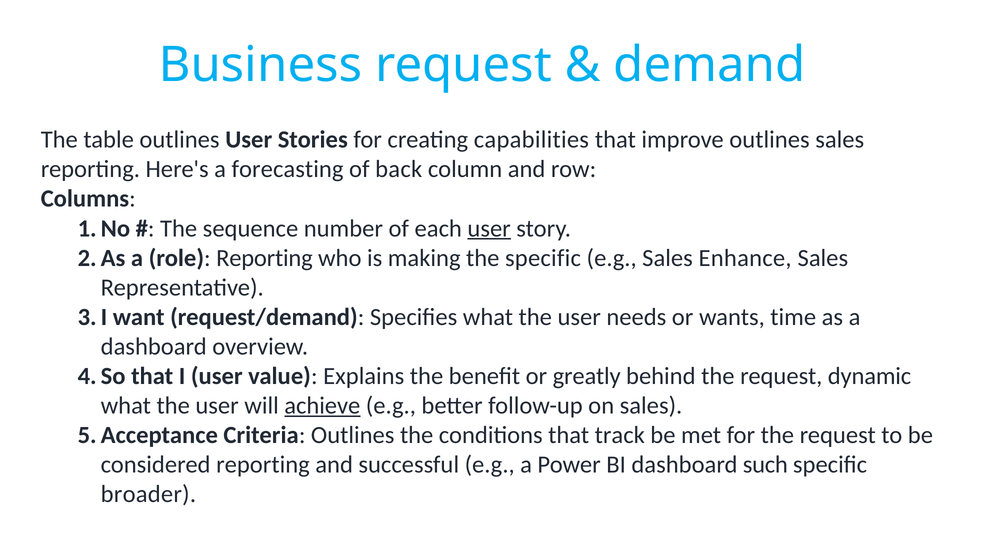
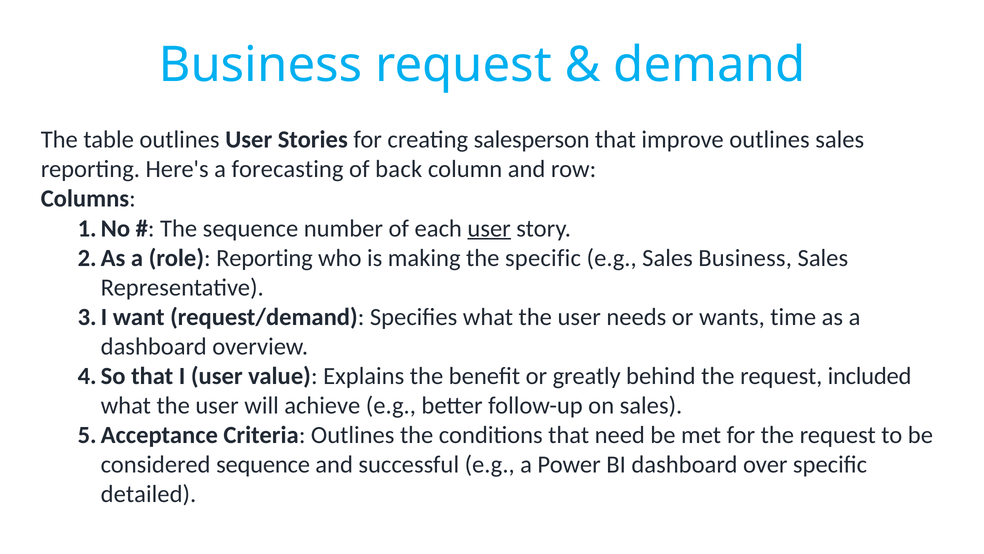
capabilities: capabilities -> salesperson
Sales Enhance: Enhance -> Business
dynamic: dynamic -> included
achieve underline: present -> none
track: track -> need
considered reporting: reporting -> sequence
such: such -> over
broader: broader -> detailed
